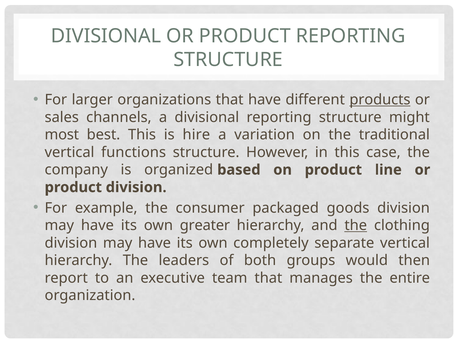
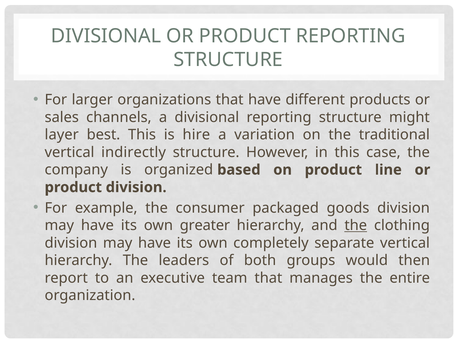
products underline: present -> none
most: most -> layer
functions: functions -> indirectly
